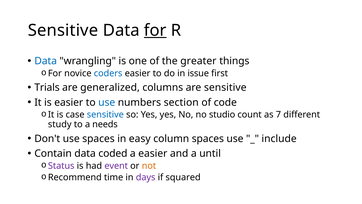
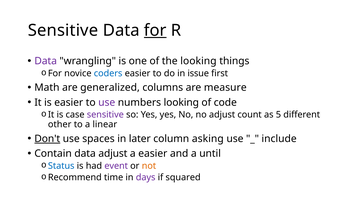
Data at (46, 61) colour: blue -> purple
the greater: greater -> looking
Trials: Trials -> Math
are sensitive: sensitive -> measure
use at (107, 102) colour: blue -> purple
numbers section: section -> looking
sensitive at (105, 115) colour: blue -> purple
no studio: studio -> adjust
7: 7 -> 5
study: study -> other
needs: needs -> linear
Don't underline: none -> present
easy: easy -> later
column spaces: spaces -> asking
data coded: coded -> adjust
Status colour: purple -> blue
